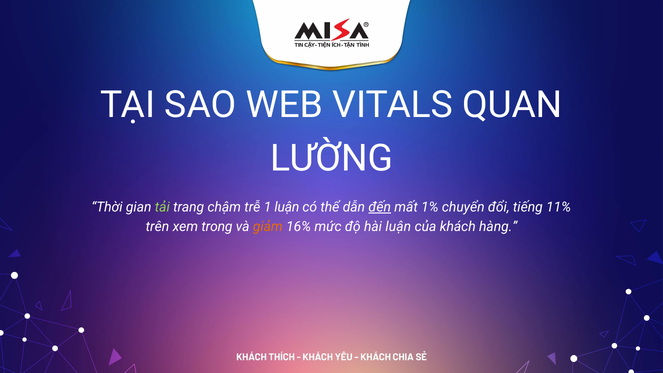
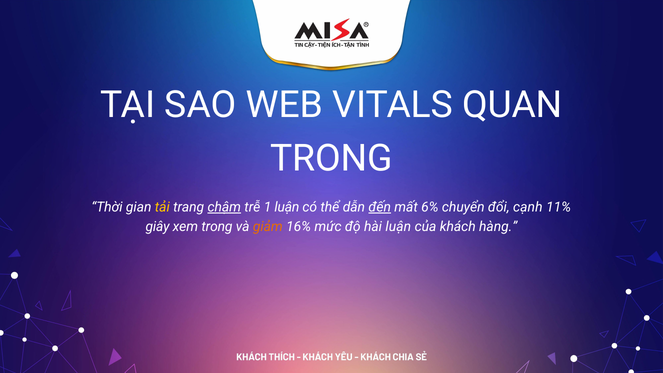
LƯỜNG at (332, 159): LƯỜNG -> TRONG
tải colour: light green -> yellow
chậm underline: none -> present
1%: 1% -> 6%
tiếng: tiếng -> cạnh
trên: trên -> giây
